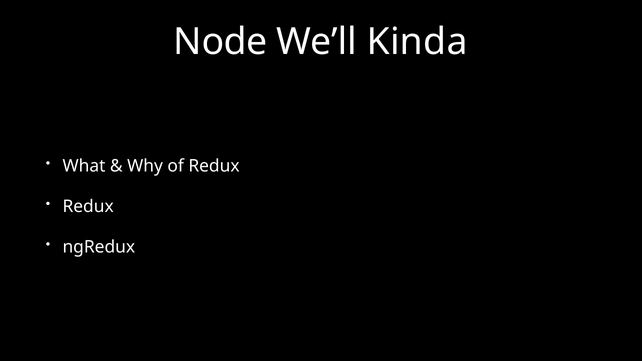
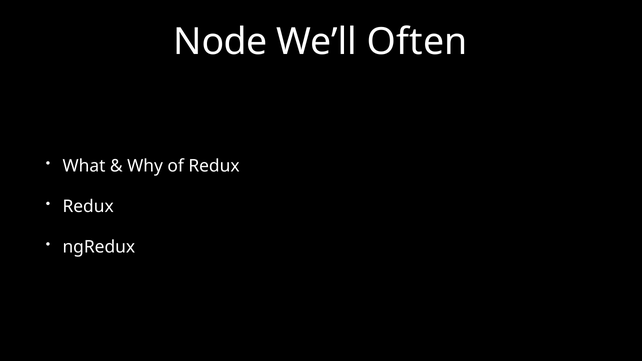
Kinda: Kinda -> Often
